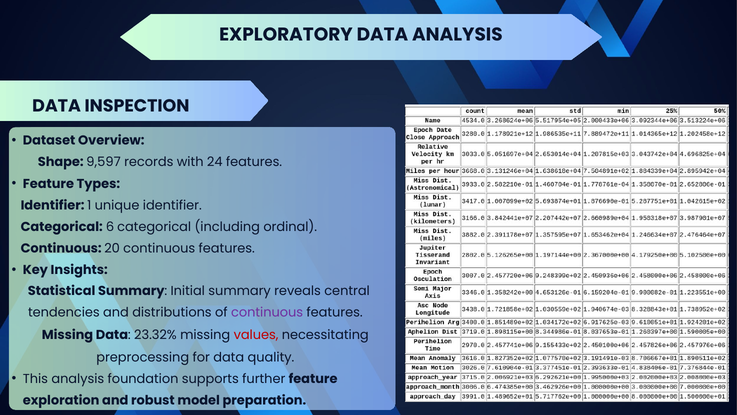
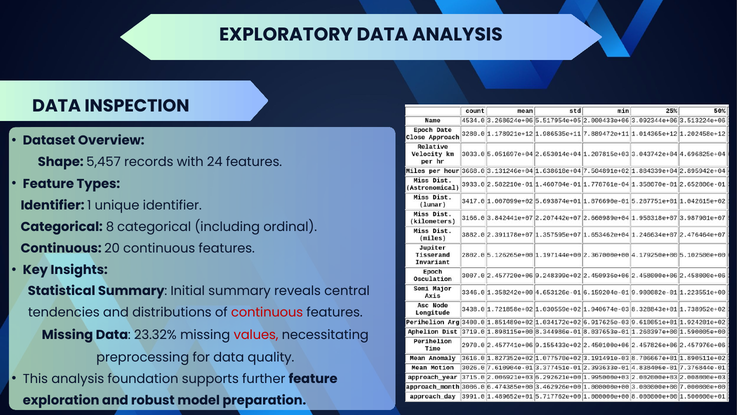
9,597: 9,597 -> 5,457
6: 6 -> 8
continuous at (267, 312) colour: purple -> red
